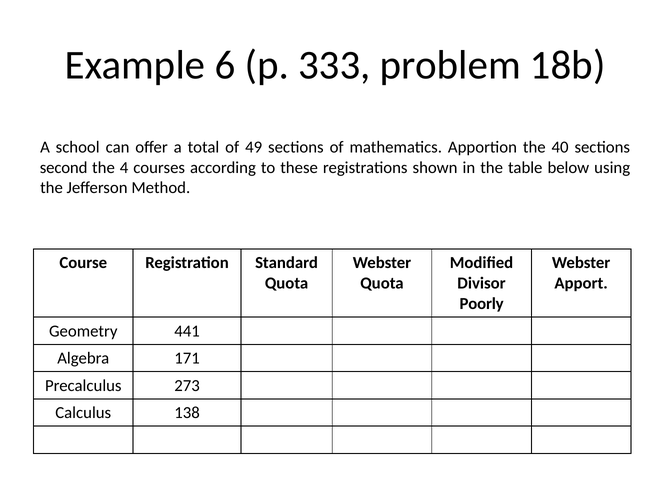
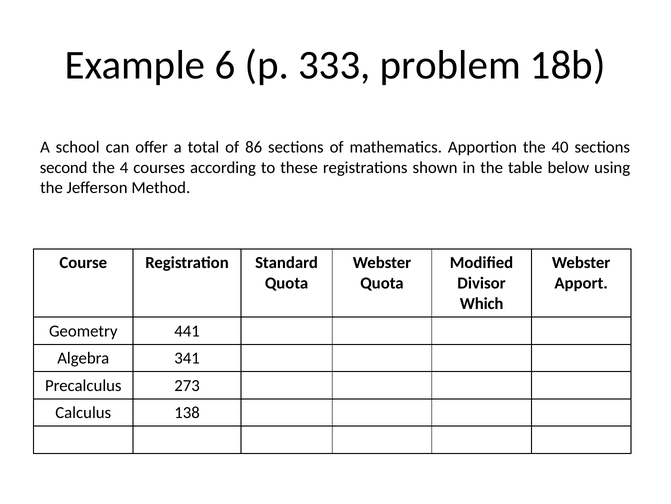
49: 49 -> 86
Poorly: Poorly -> Which
171: 171 -> 341
